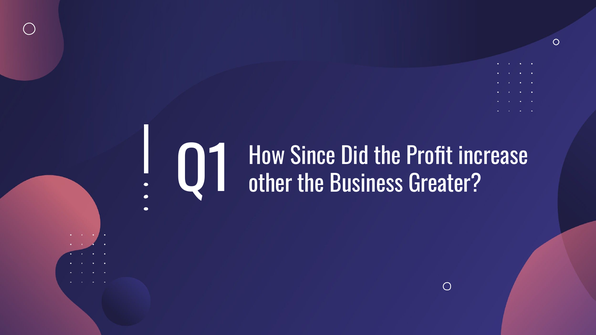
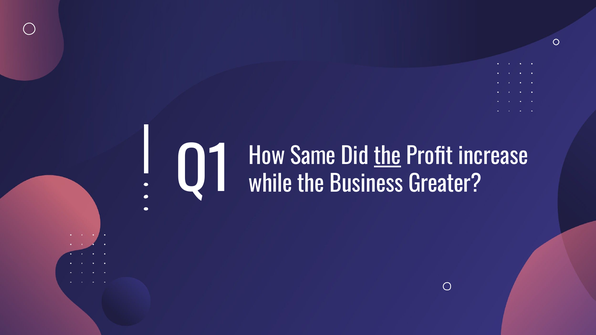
Since: Since -> Same
the at (387, 157) underline: none -> present
other: other -> while
